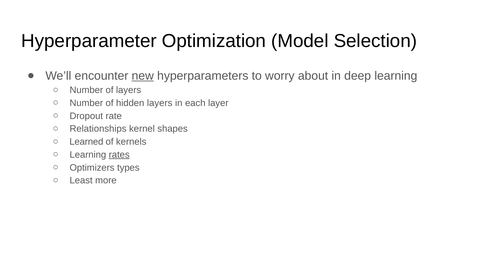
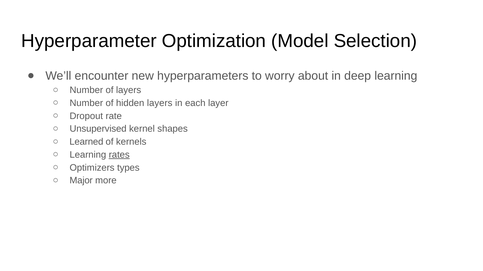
new underline: present -> none
Relationships: Relationships -> Unsupervised
Least: Least -> Major
